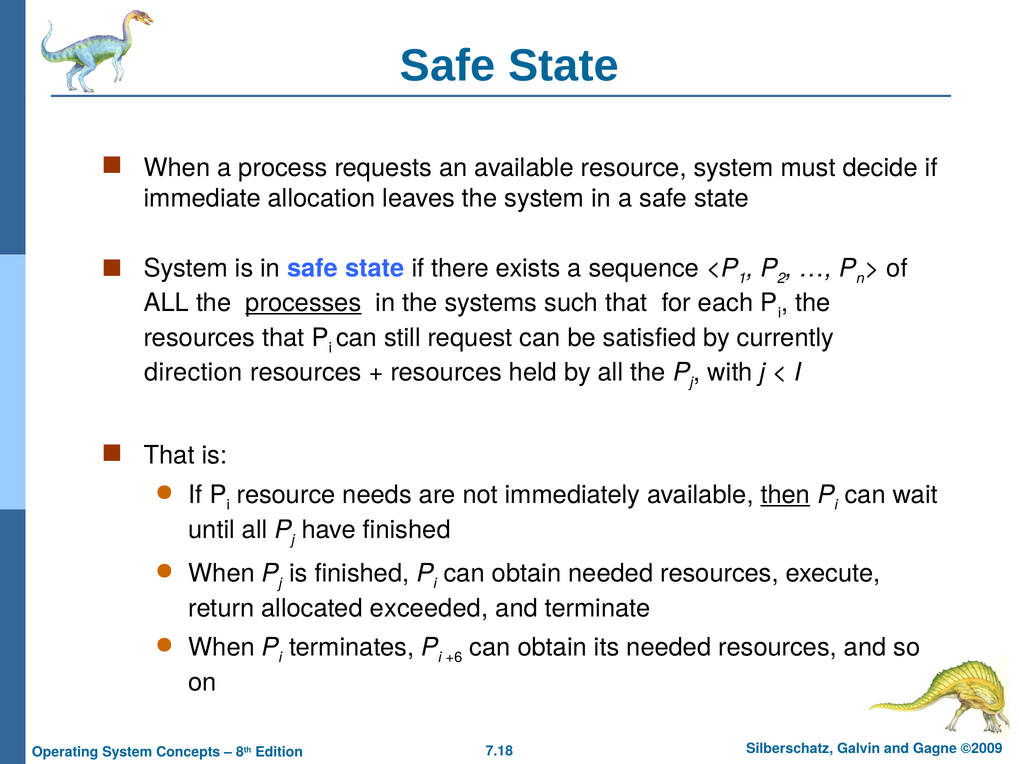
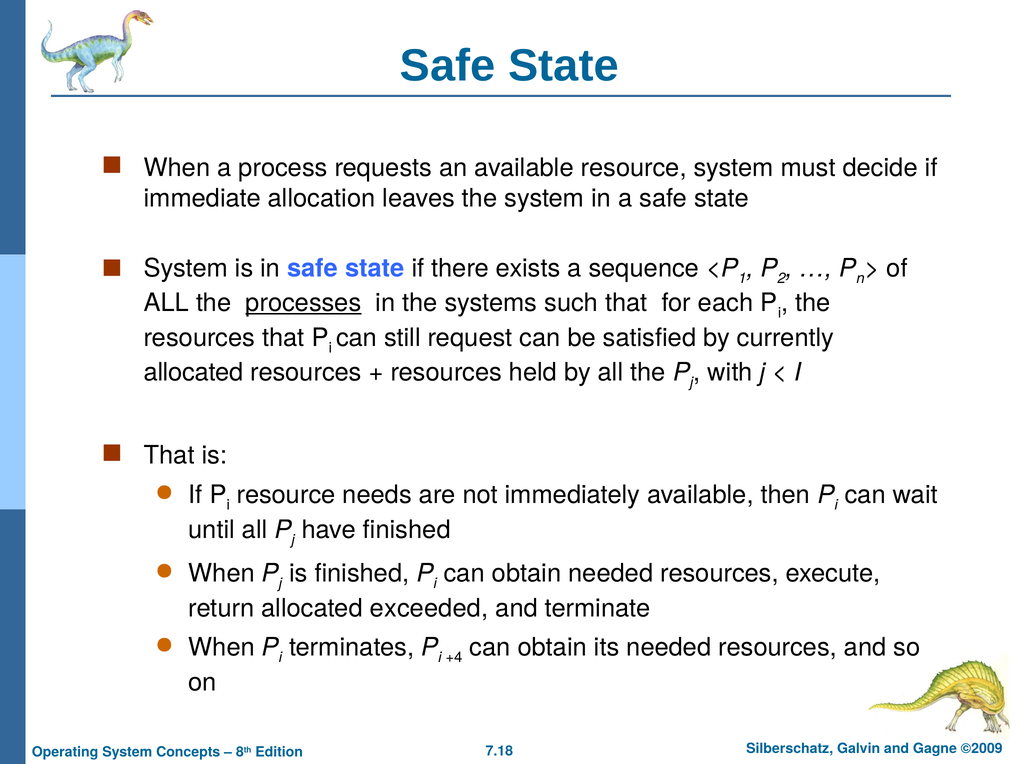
direction at (193, 373): direction -> allocated
then underline: present -> none
+6: +6 -> +4
